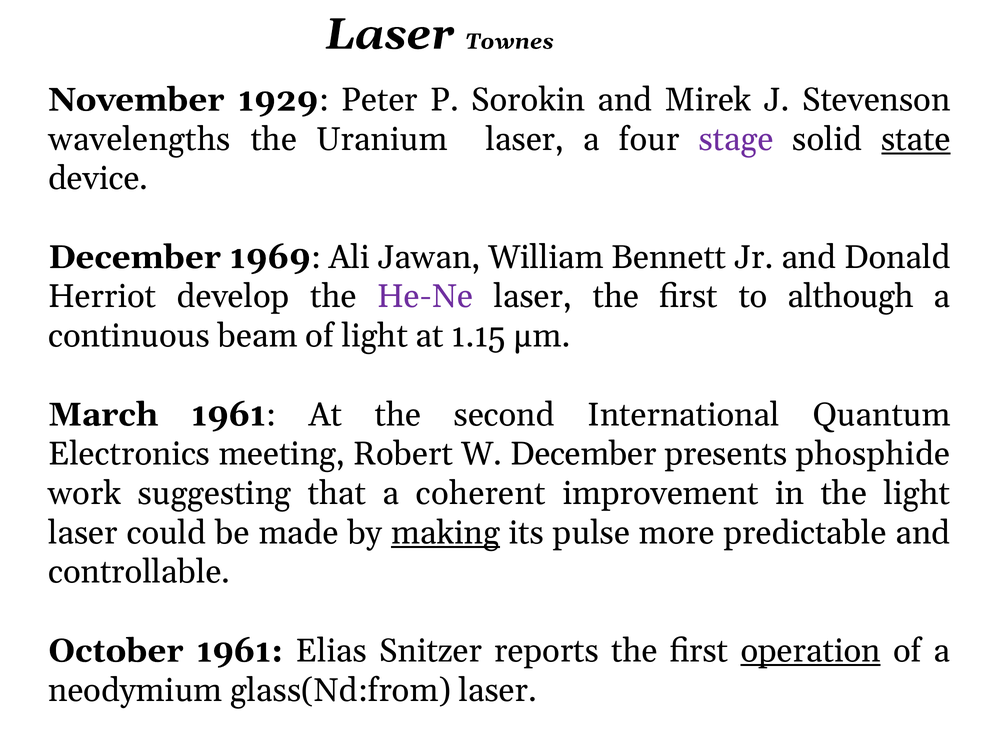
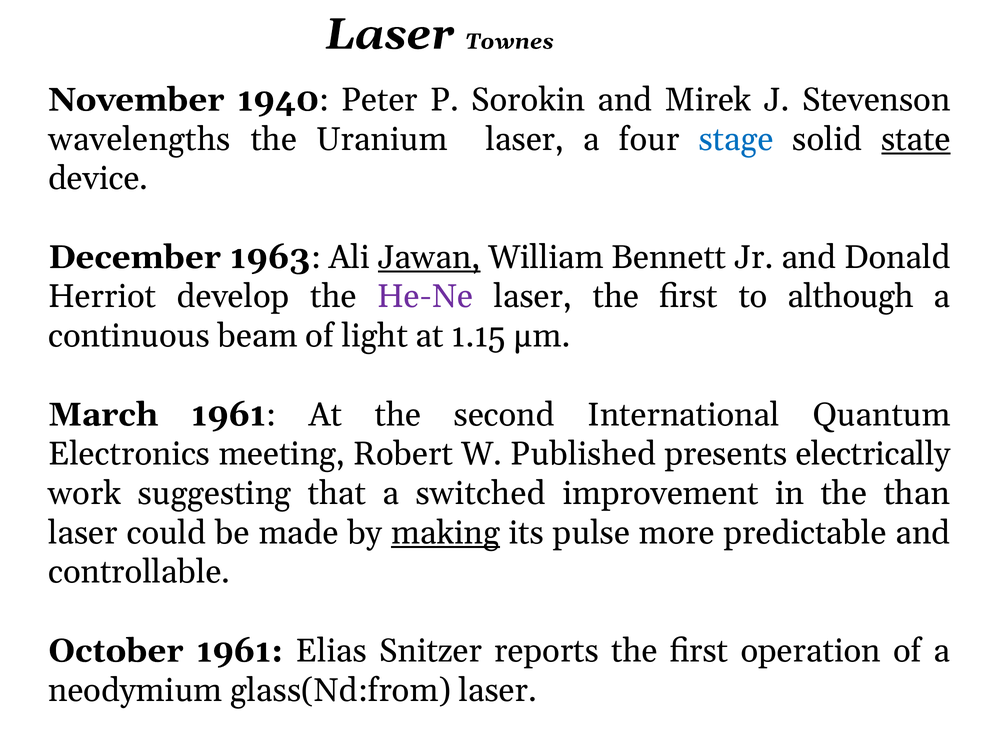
1929: 1929 -> 1940
stage colour: purple -> blue
1969: 1969 -> 1963
Jawan underline: none -> present
W December: December -> Published
phosphide: phosphide -> electrically
coherent: coherent -> switched
the light: light -> than
operation underline: present -> none
